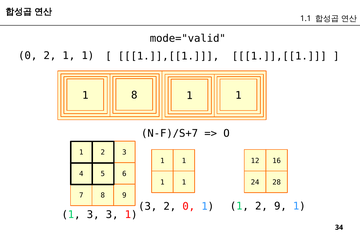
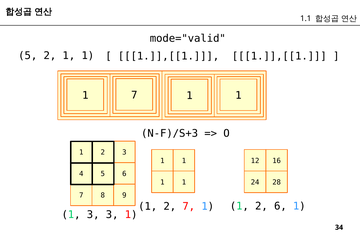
0 at (28, 55): 0 -> 5
1 8: 8 -> 7
N-F)/S+7: N-F)/S+7 -> N-F)/S+3
2 9: 9 -> 6
3 at (148, 206): 3 -> 1
2 0: 0 -> 7
